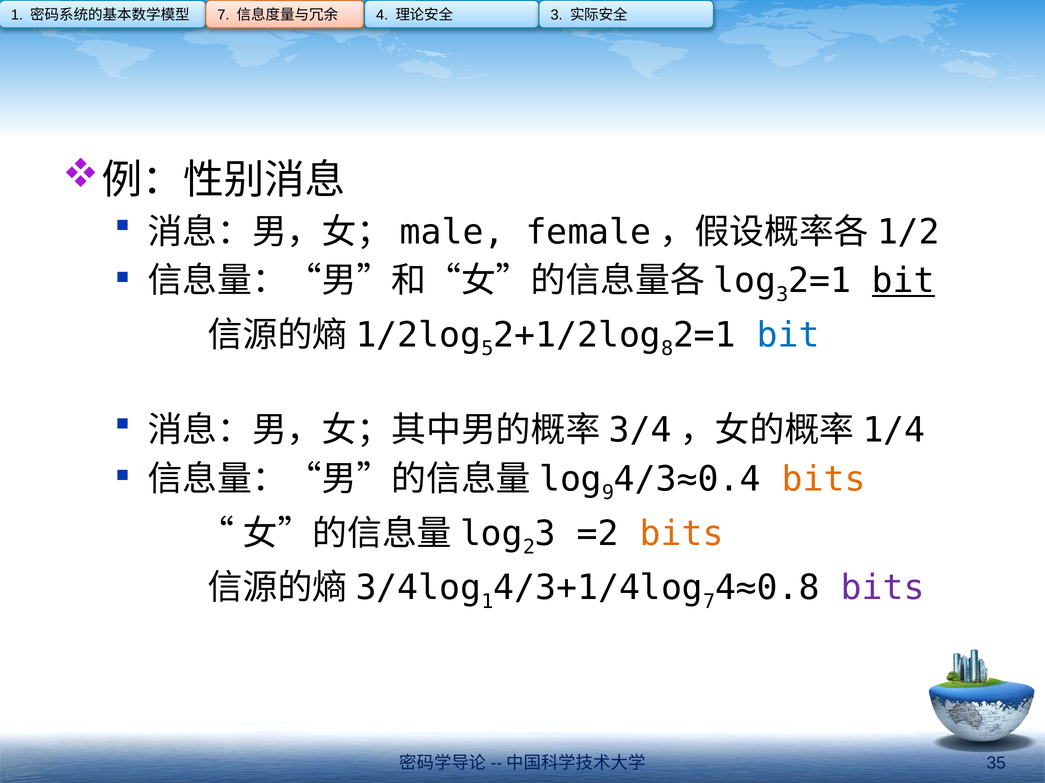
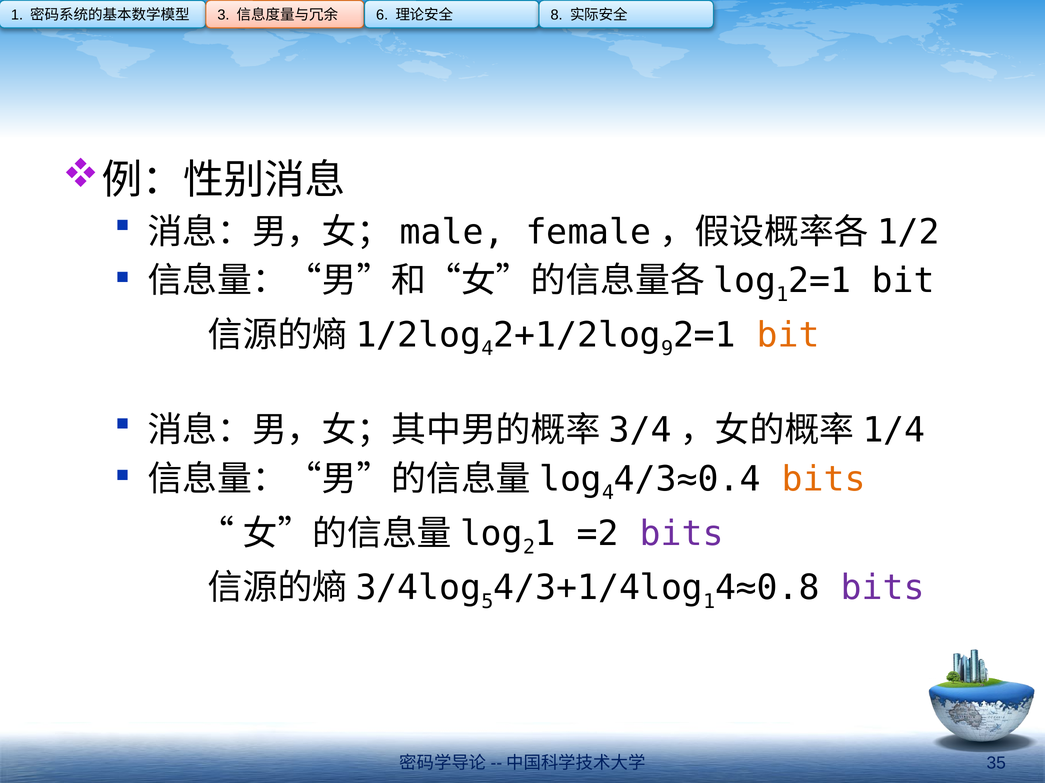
7 at (223, 15): 7 -> 3
4: 4 -> 6
3 at (557, 15): 3 -> 8
3 at (782, 295): 3 -> 1
bit at (903, 281) underline: present -> none
5 at (487, 349): 5 -> 4
8: 8 -> 9
bit at (788, 336) colour: blue -> orange
9 at (608, 493): 9 -> 4
2 3: 3 -> 1
bits at (682, 534) colour: orange -> purple
1 at (487, 602): 1 -> 5
7 at (709, 602): 7 -> 1
